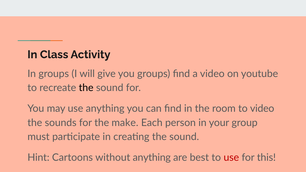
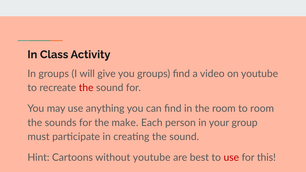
the at (86, 88) colour: black -> red
to video: video -> room
without anything: anything -> youtube
